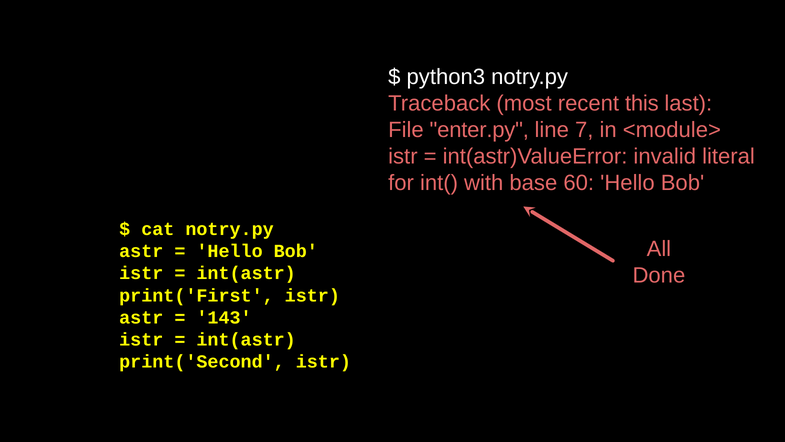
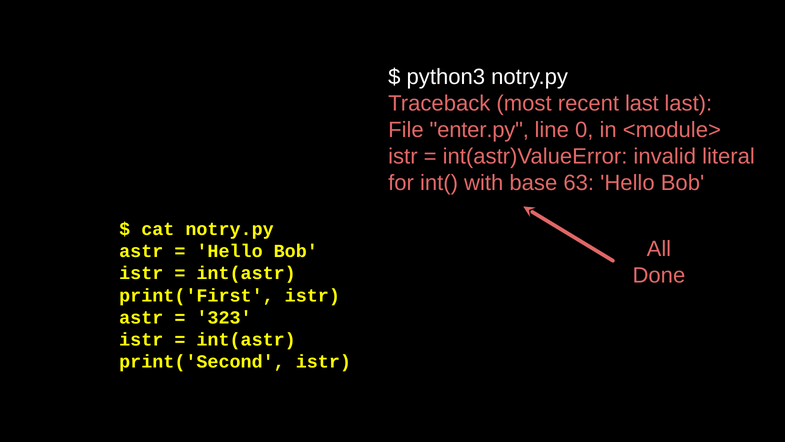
recent this: this -> last
7: 7 -> 0
60: 60 -> 63
143: 143 -> 323
